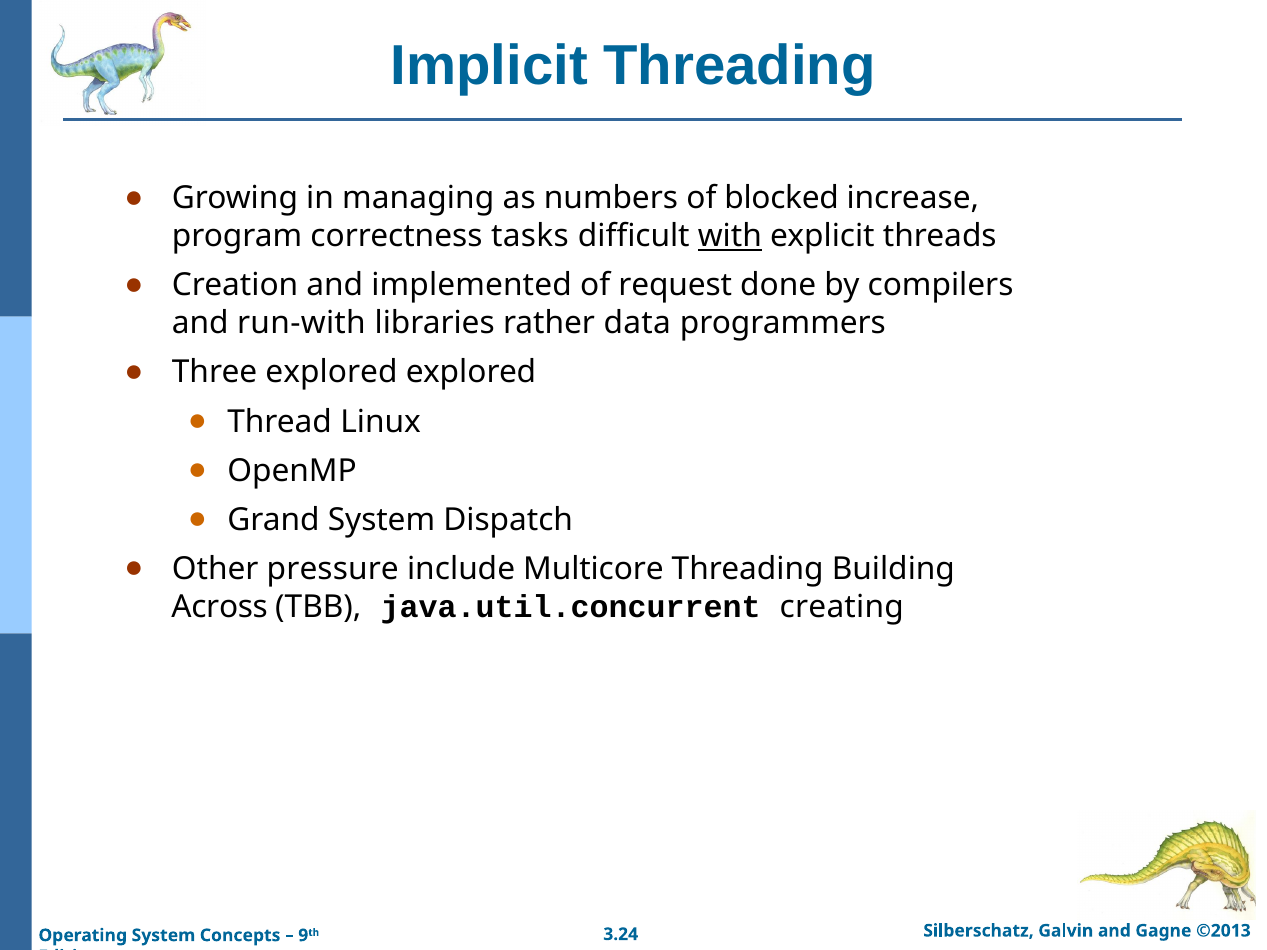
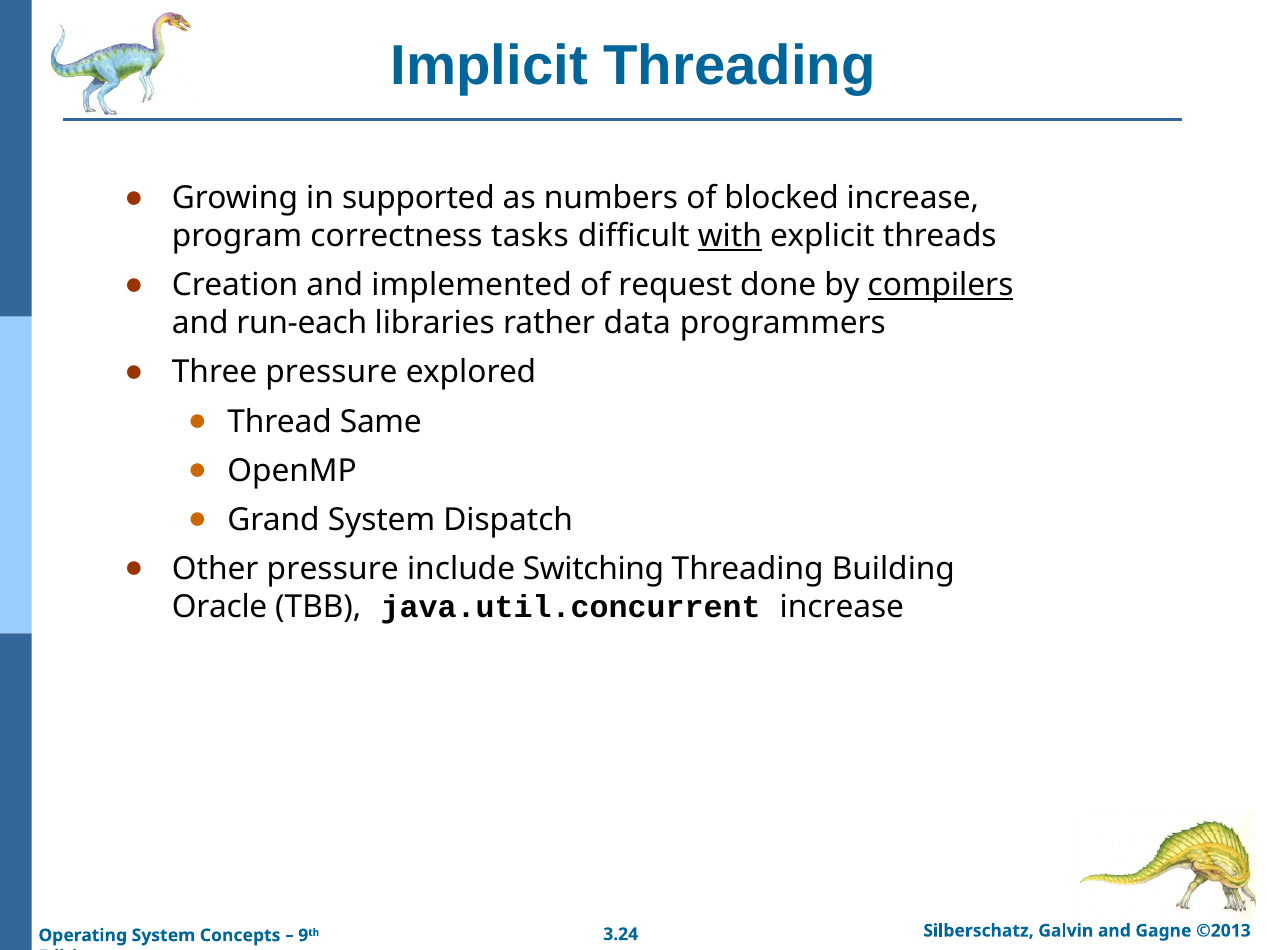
managing: managing -> supported
compilers underline: none -> present
run-with: run-with -> run-each
Three explored: explored -> pressure
Linux: Linux -> Same
Multicore: Multicore -> Switching
Across: Across -> Oracle
java.util.concurrent creating: creating -> increase
